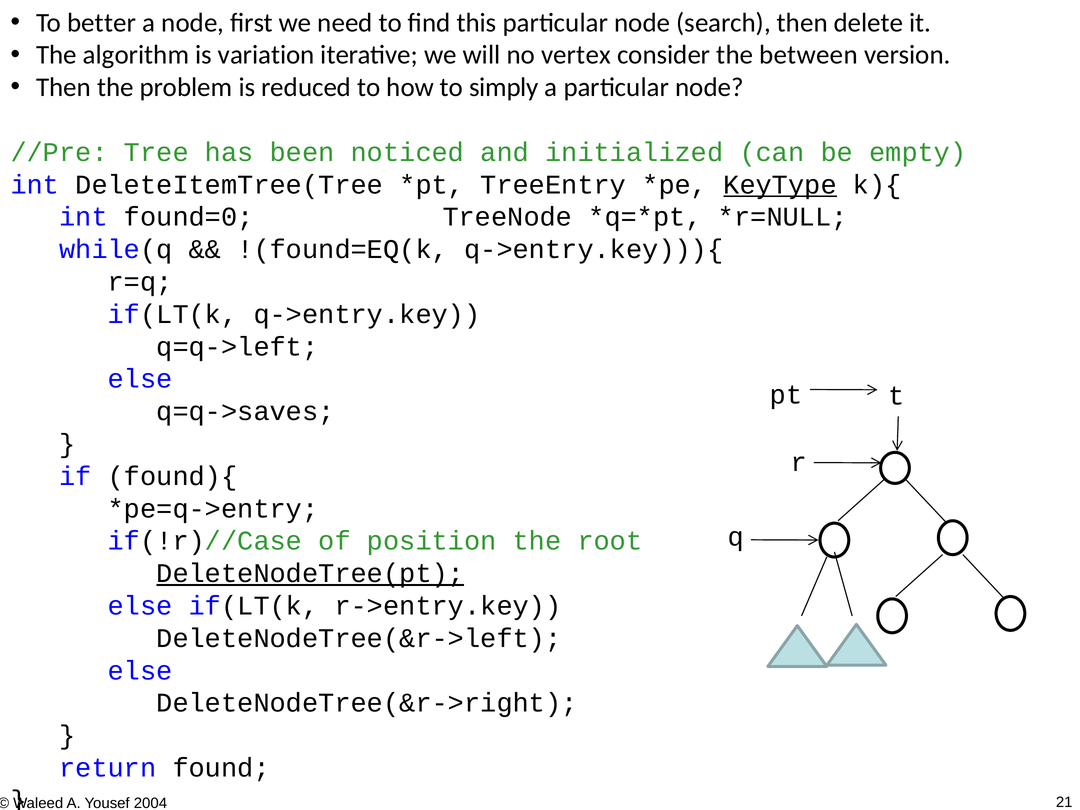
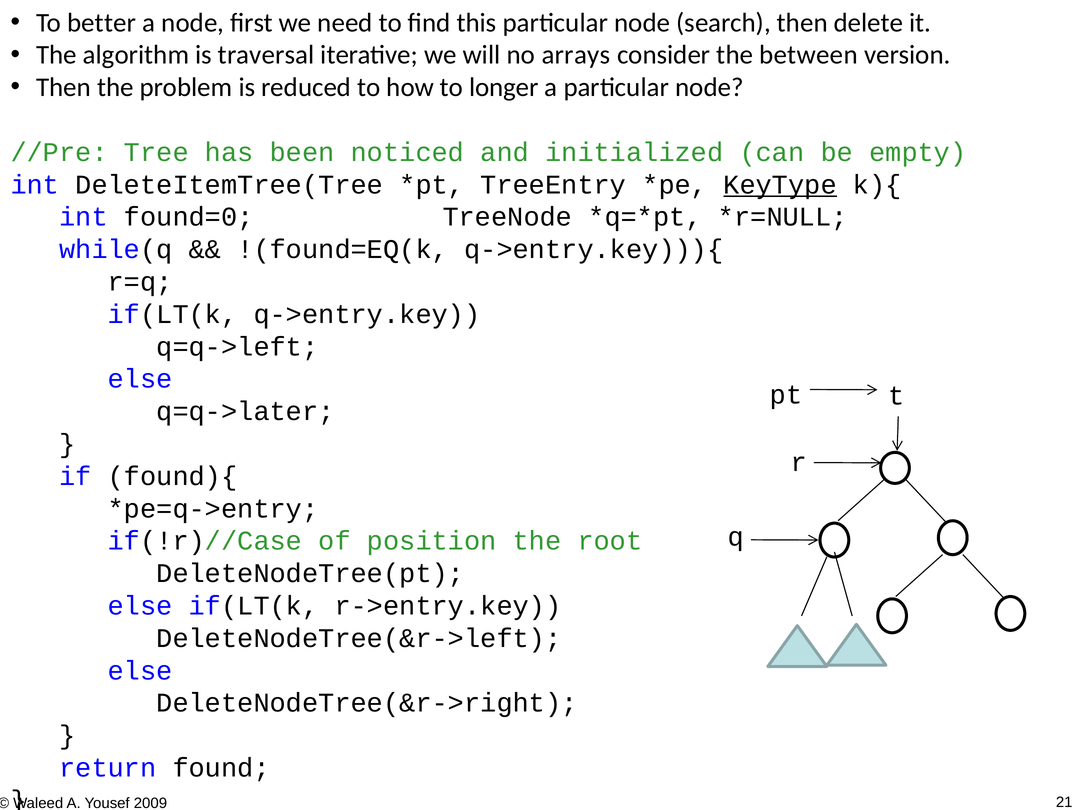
variation: variation -> traversal
vertex: vertex -> arrays
simply: simply -> longer
q=q->saves: q=q->saves -> q=q->later
DeleteNodeTree(pt underline: present -> none
2004: 2004 -> 2009
